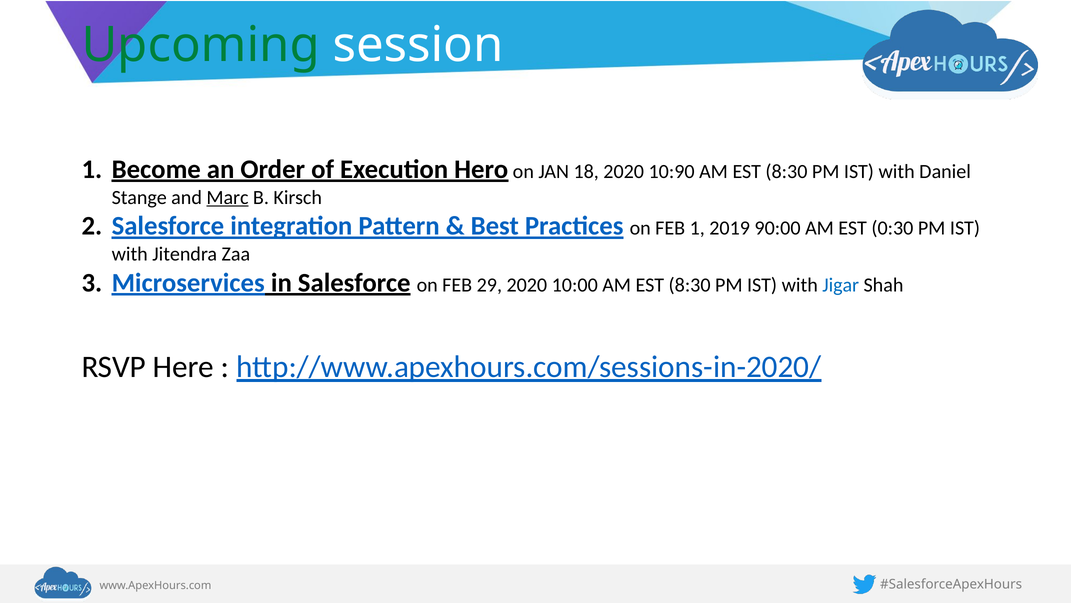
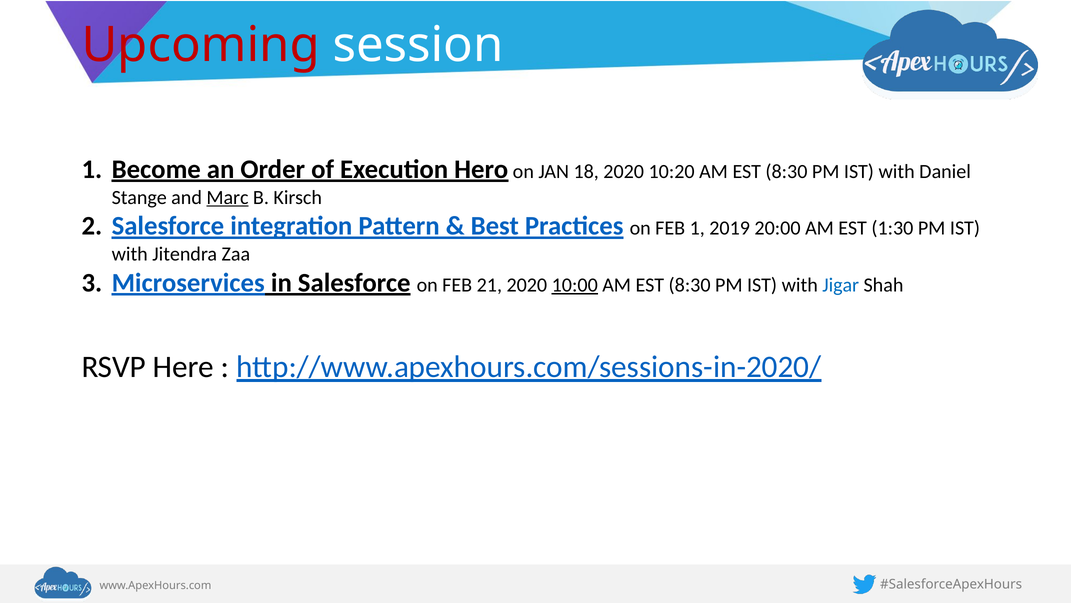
Upcoming colour: green -> red
10:90: 10:90 -> 10:20
90:00: 90:00 -> 20:00
0:30: 0:30 -> 1:30
29: 29 -> 21
10:00 underline: none -> present
